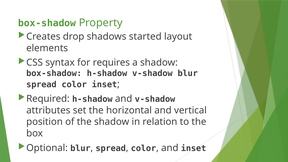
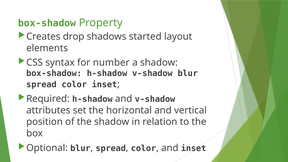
requires: requires -> number
